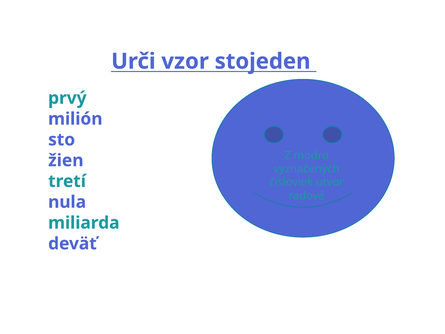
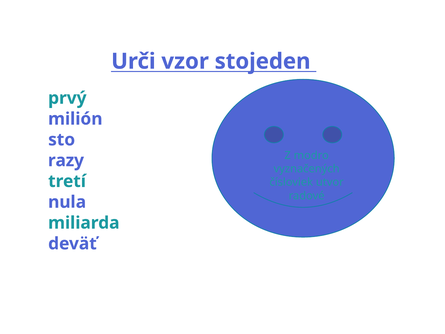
žien: žien -> razy
